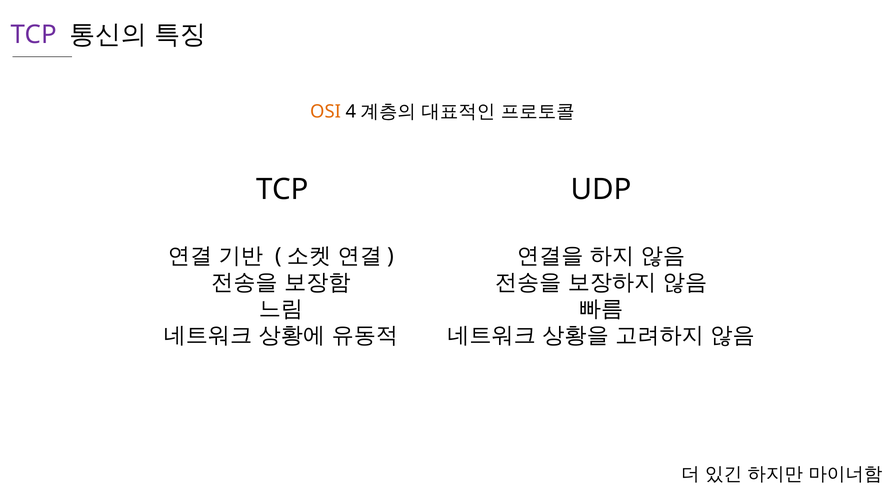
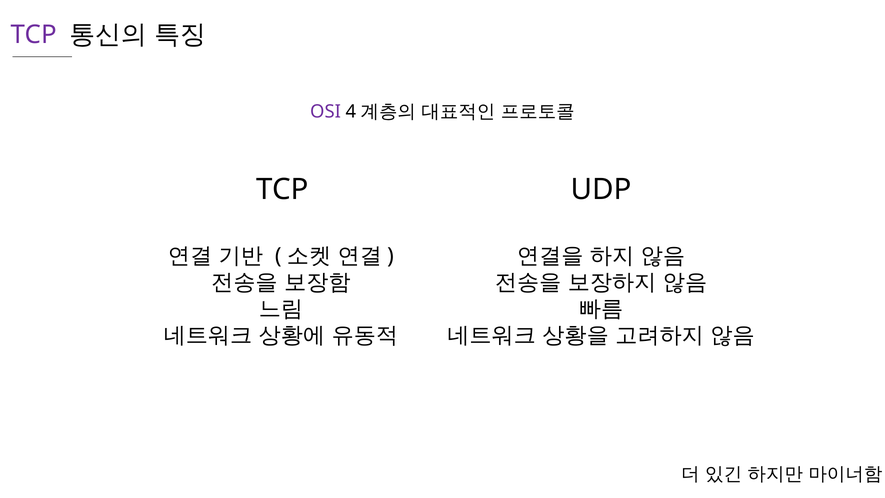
OSI colour: orange -> purple
